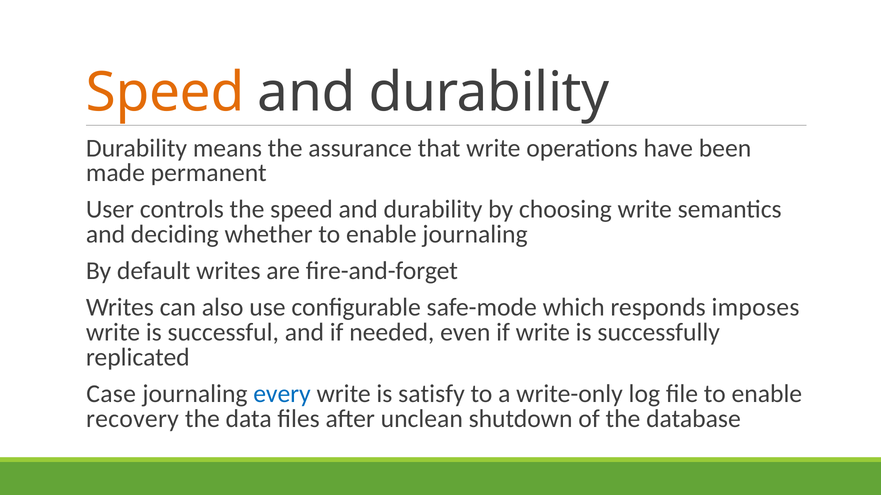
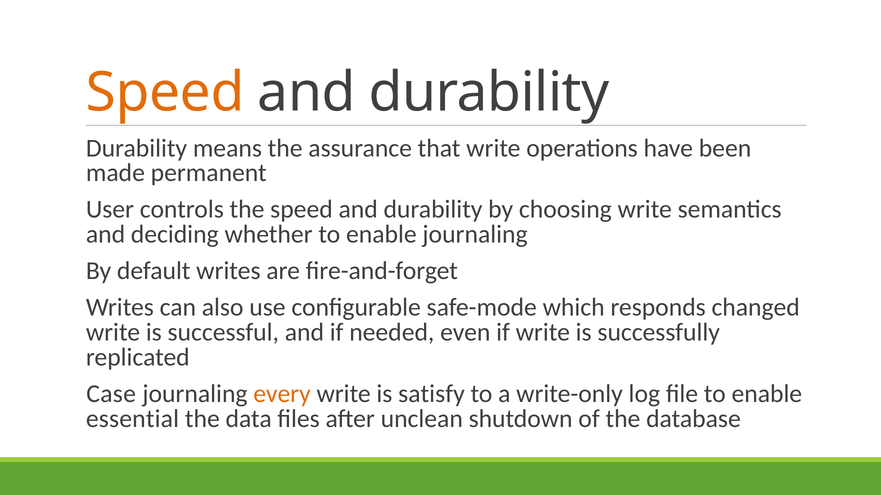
imposes: imposes -> changed
every colour: blue -> orange
recovery: recovery -> essential
